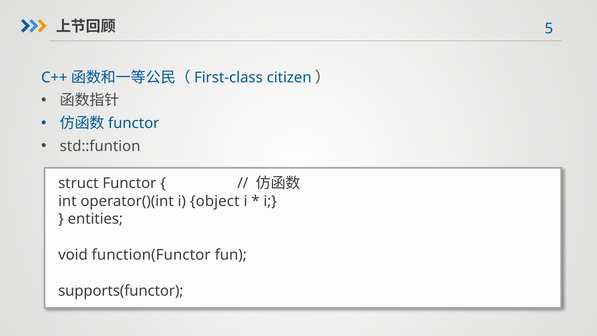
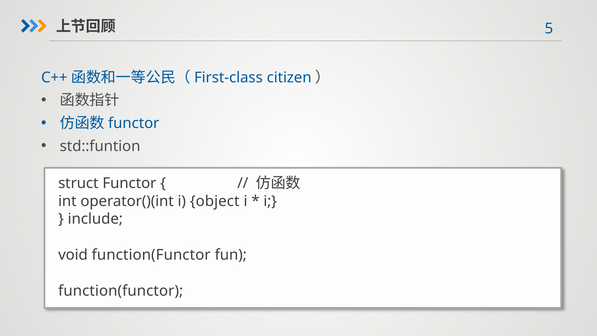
entities: entities -> include
supports(functor at (121, 291): supports(functor -> function(functor
